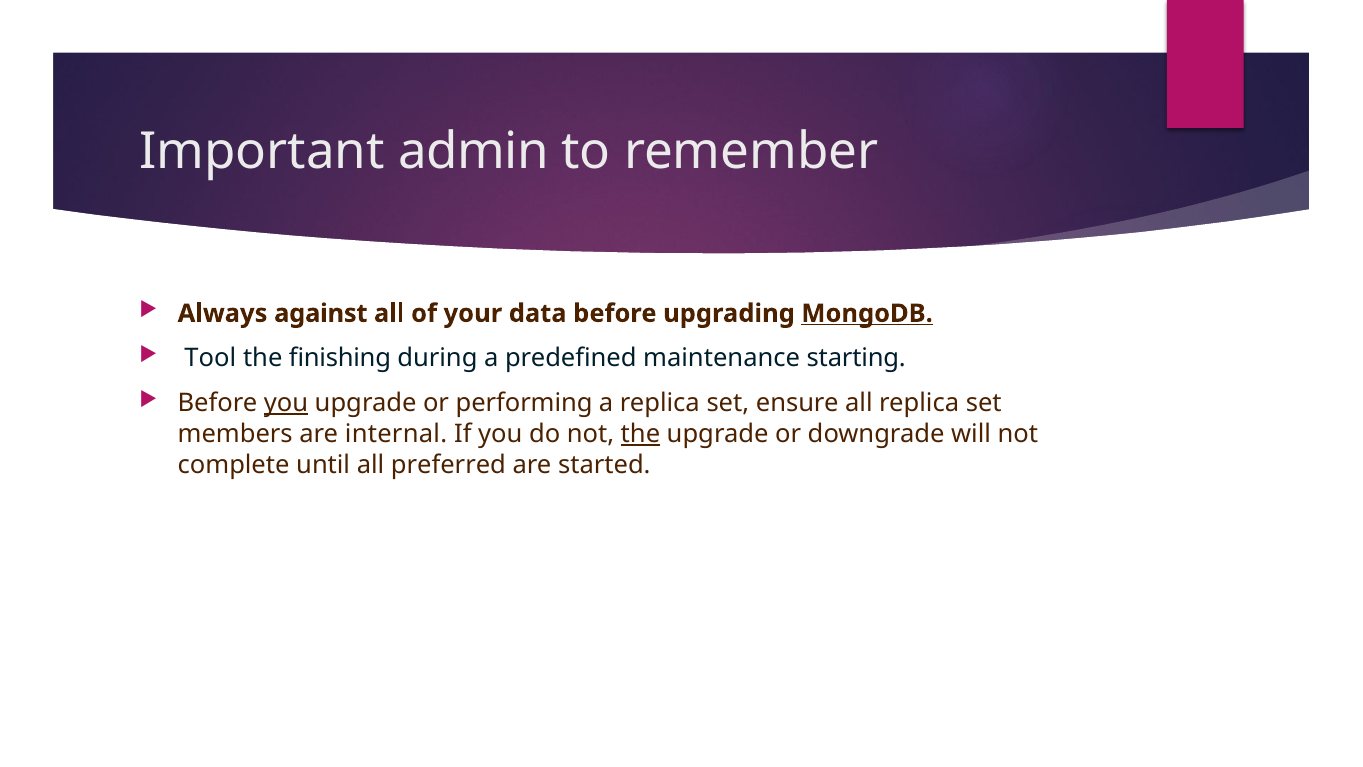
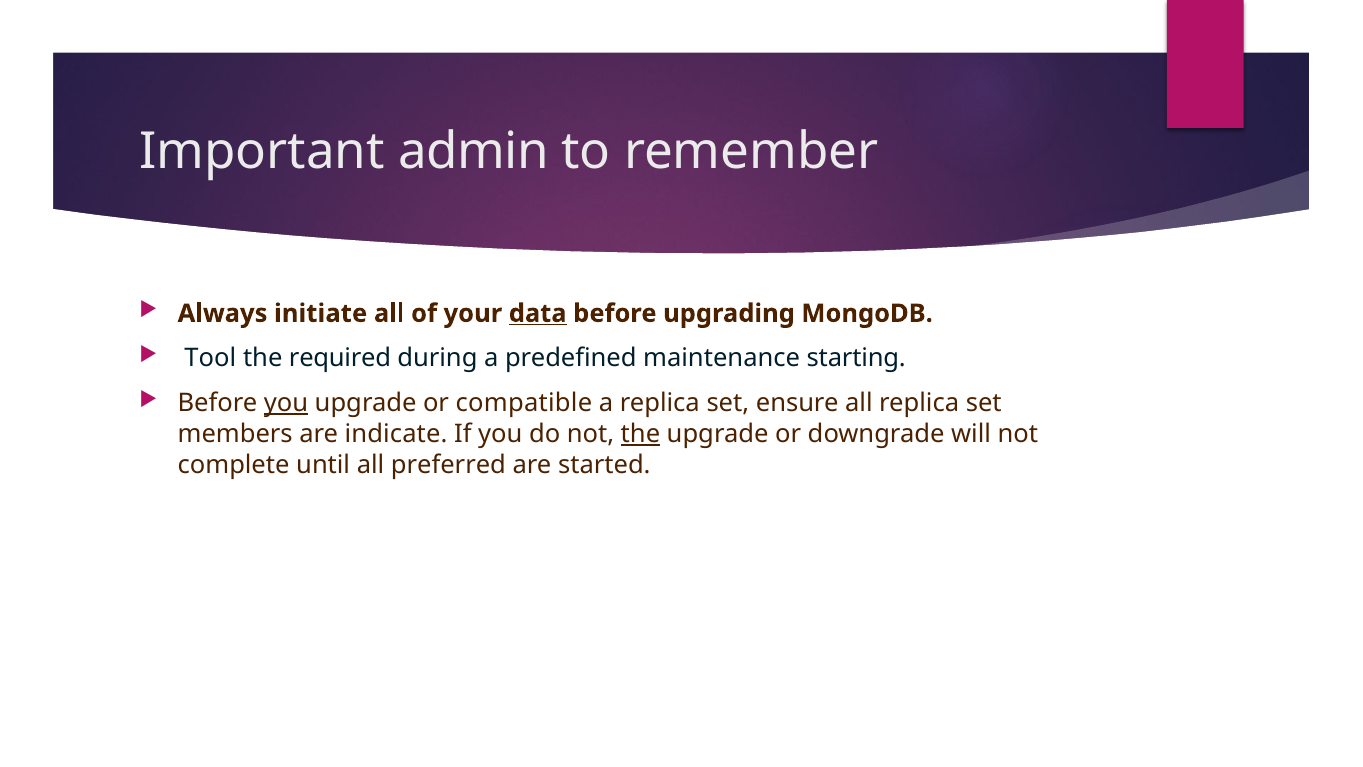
against: against -> initiate
data underline: none -> present
MongoDB underline: present -> none
finishing: finishing -> required
performing: performing -> compatible
internal: internal -> indicate
